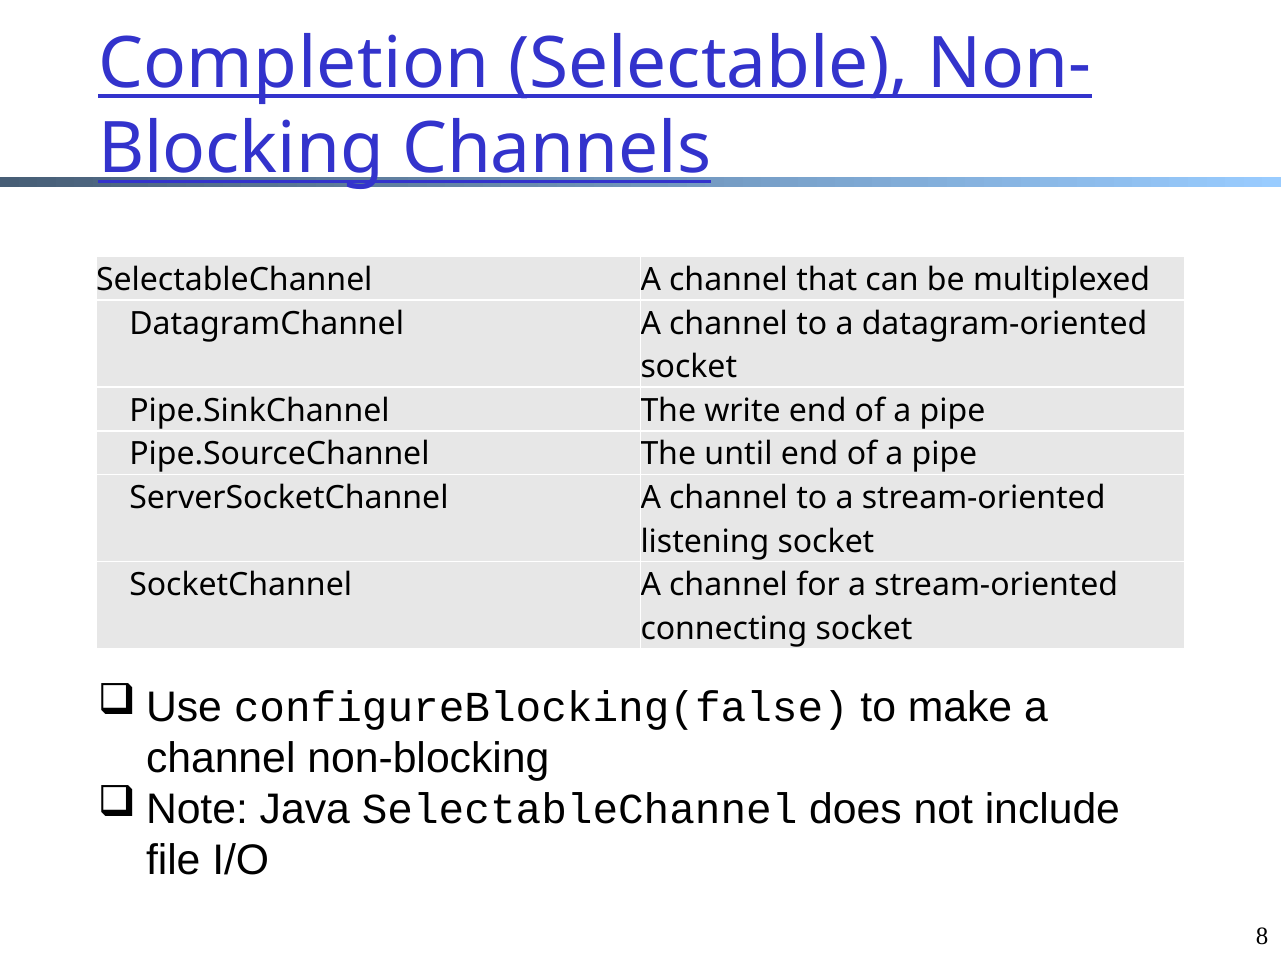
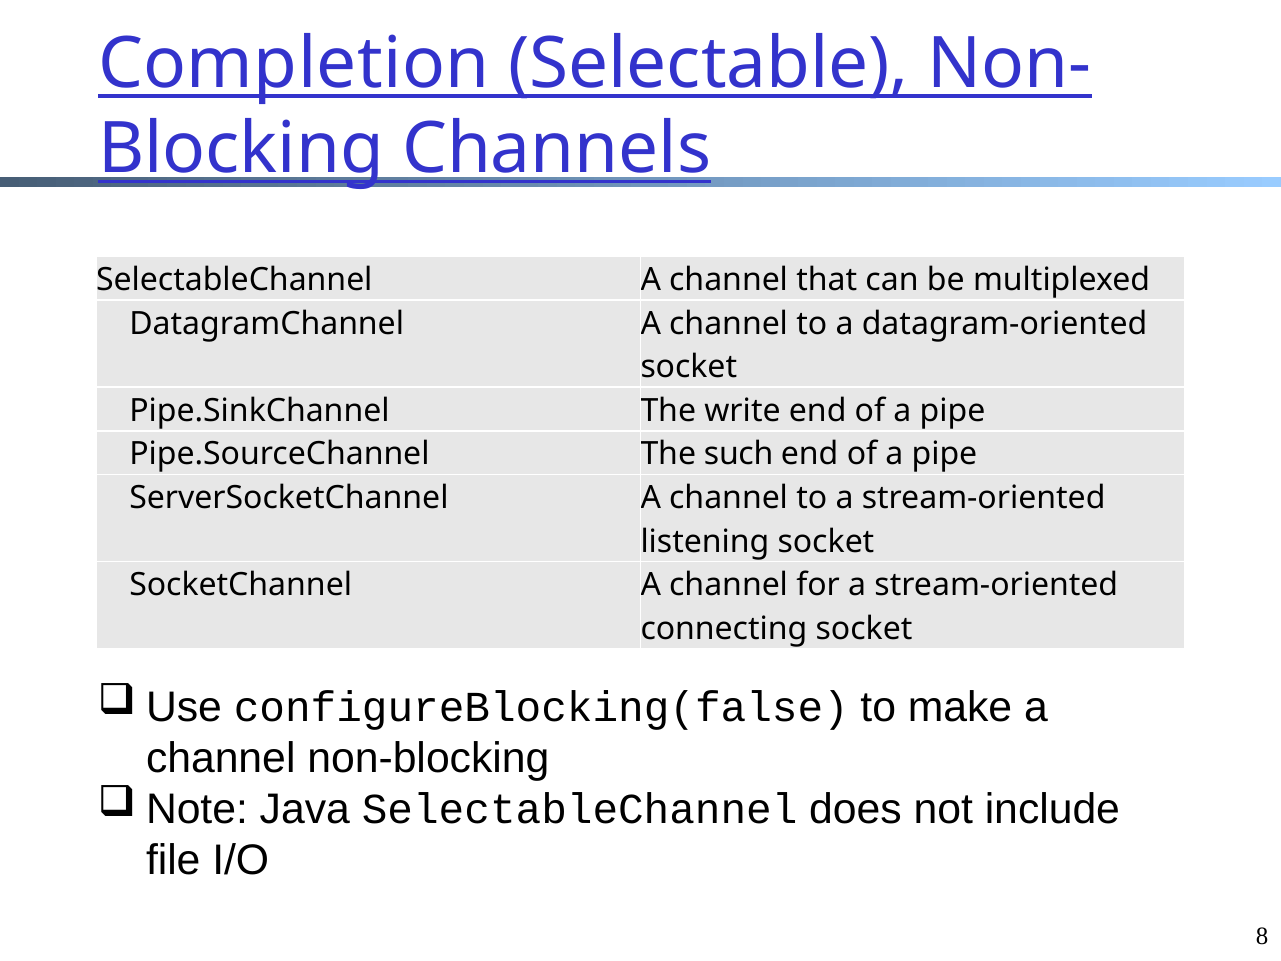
until: until -> such
